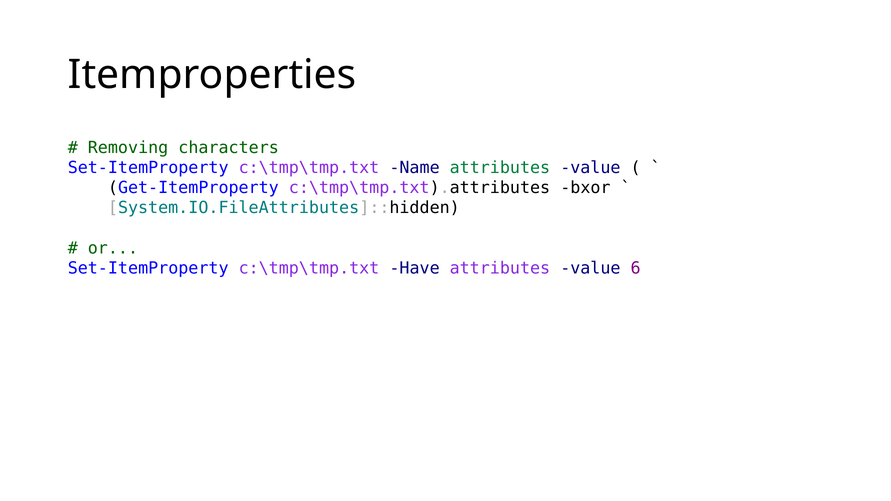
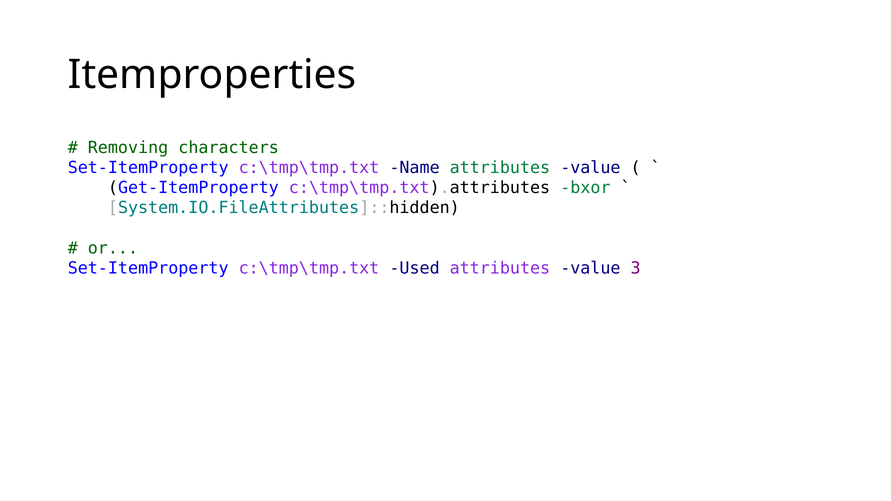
bxor colour: black -> green
Have: Have -> Used
6: 6 -> 3
